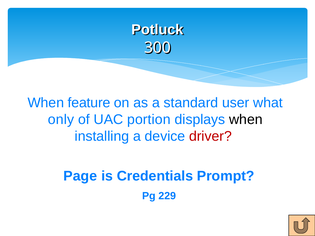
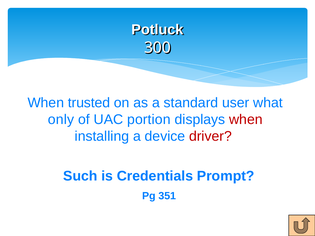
feature: feature -> trusted
when at (246, 120) colour: black -> red
Page: Page -> Such
229: 229 -> 351
